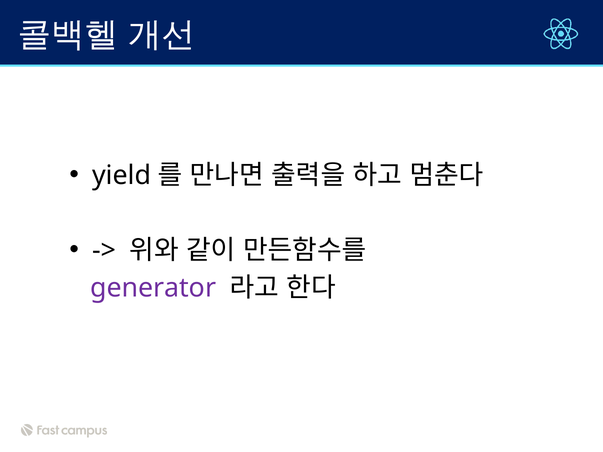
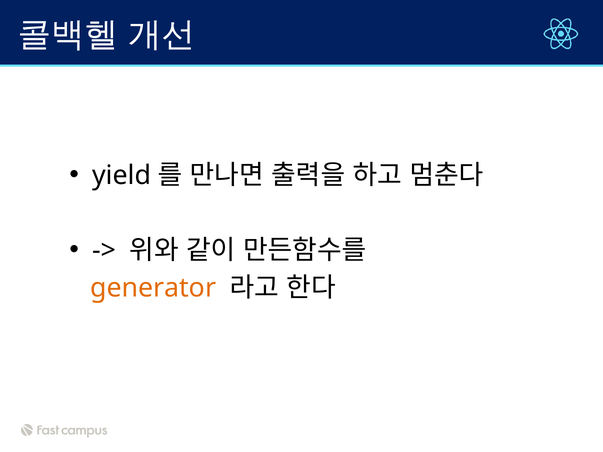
generator colour: purple -> orange
